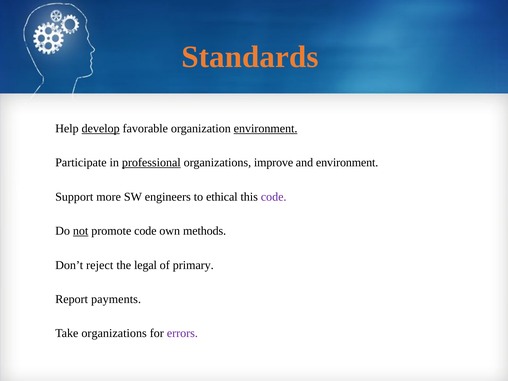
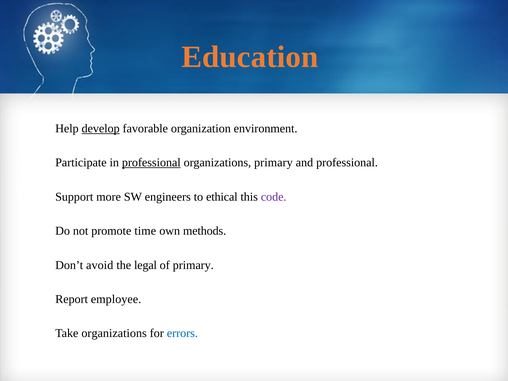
Standards: Standards -> Education
environment at (266, 129) underline: present -> none
organizations improve: improve -> primary
and environment: environment -> professional
not underline: present -> none
promote code: code -> time
reject: reject -> avoid
payments: payments -> employee
errors colour: purple -> blue
